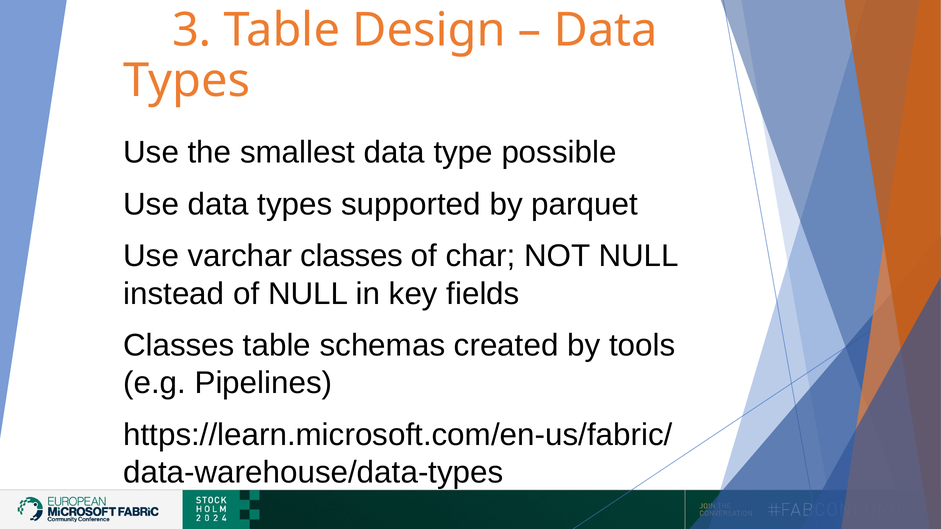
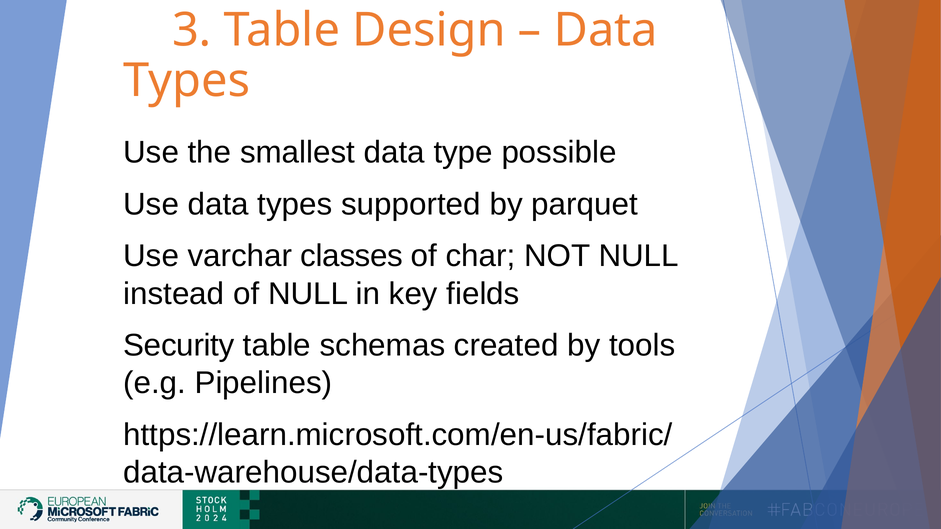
Classes at (179, 346): Classes -> Security
